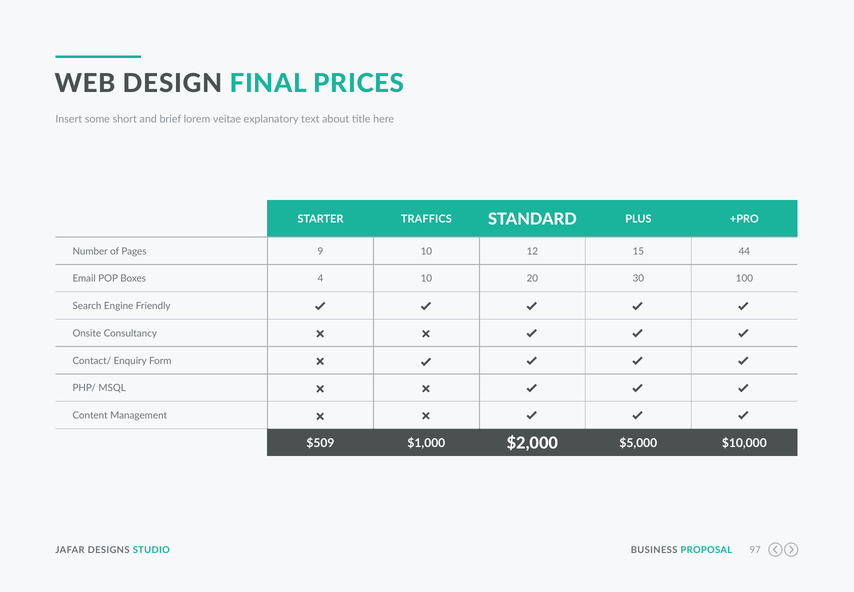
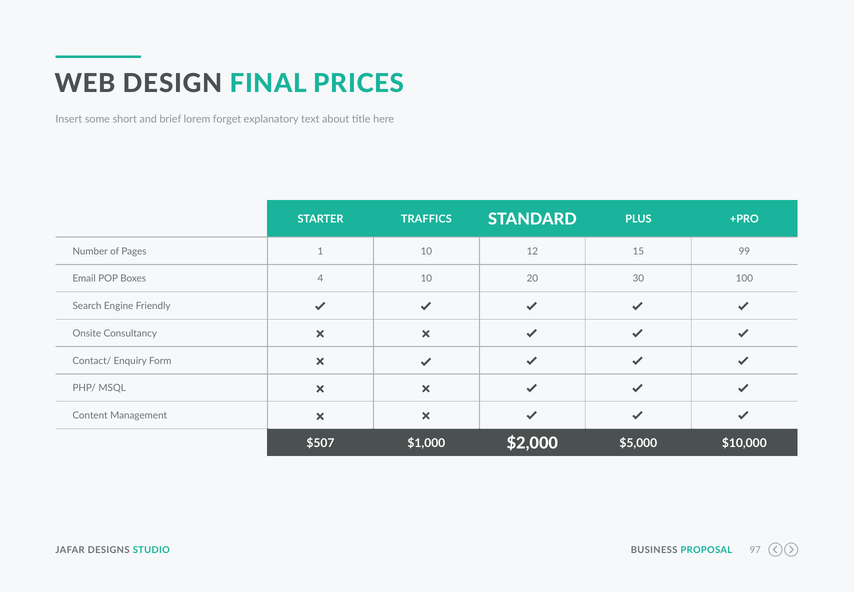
veitae: veitae -> forget
9: 9 -> 1
44: 44 -> 99
$509: $509 -> $507
